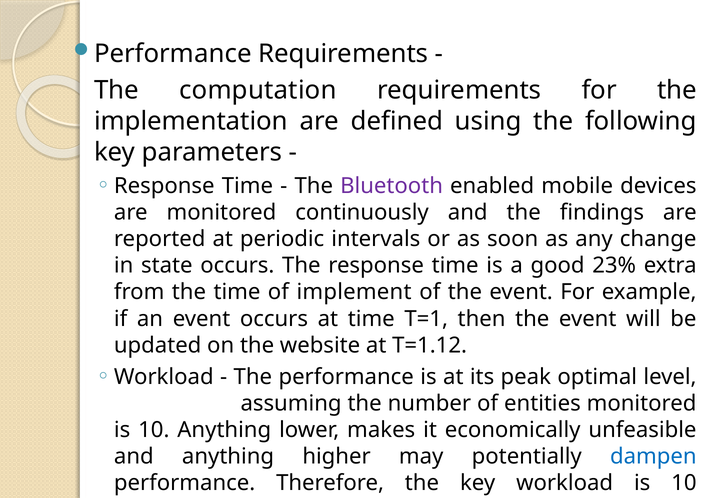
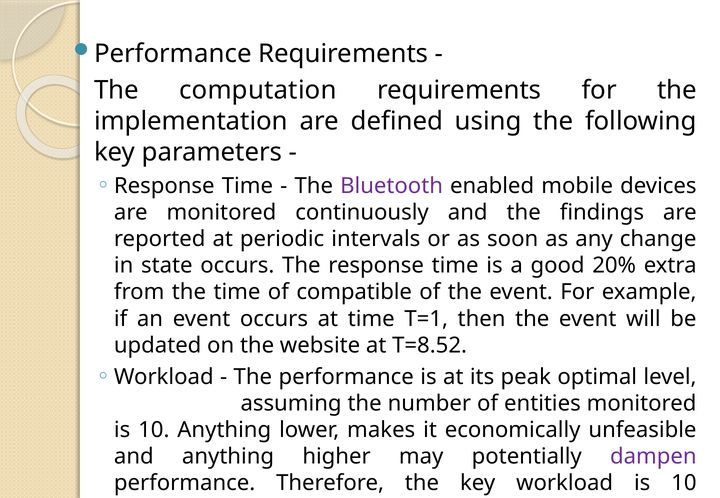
23%: 23% -> 20%
implement: implement -> compatible
T=1.12: T=1.12 -> T=8.52
dampen colour: blue -> purple
